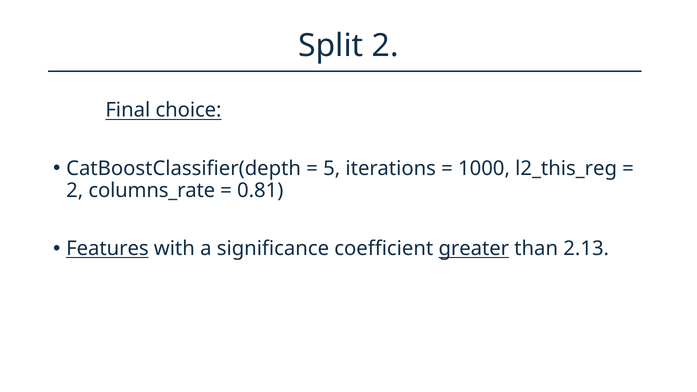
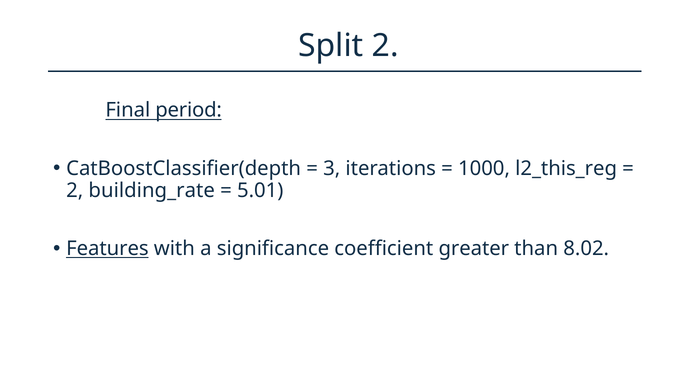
choice: choice -> period
5: 5 -> 3
columns_rate: columns_rate -> building_rate
0.81: 0.81 -> 5.01
greater underline: present -> none
2.13: 2.13 -> 8.02
